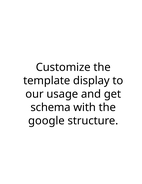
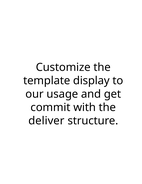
schema: schema -> commit
google: google -> deliver
